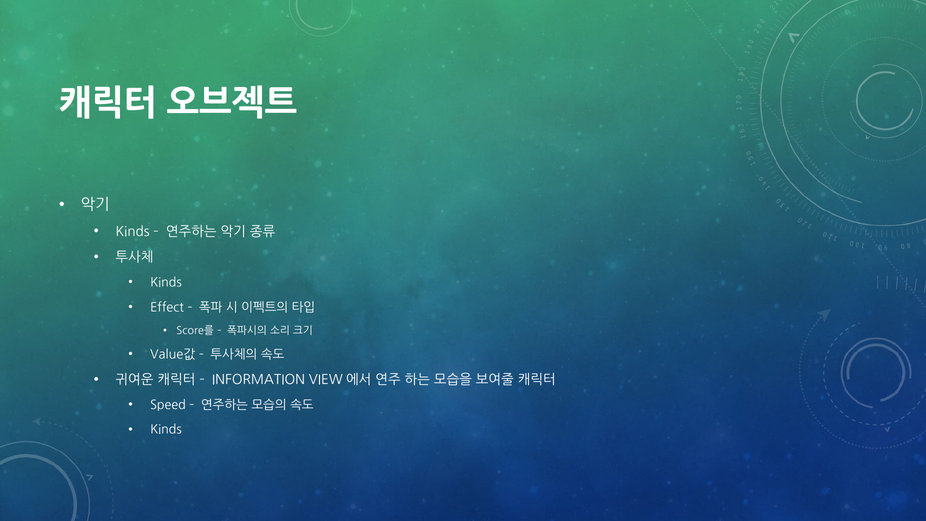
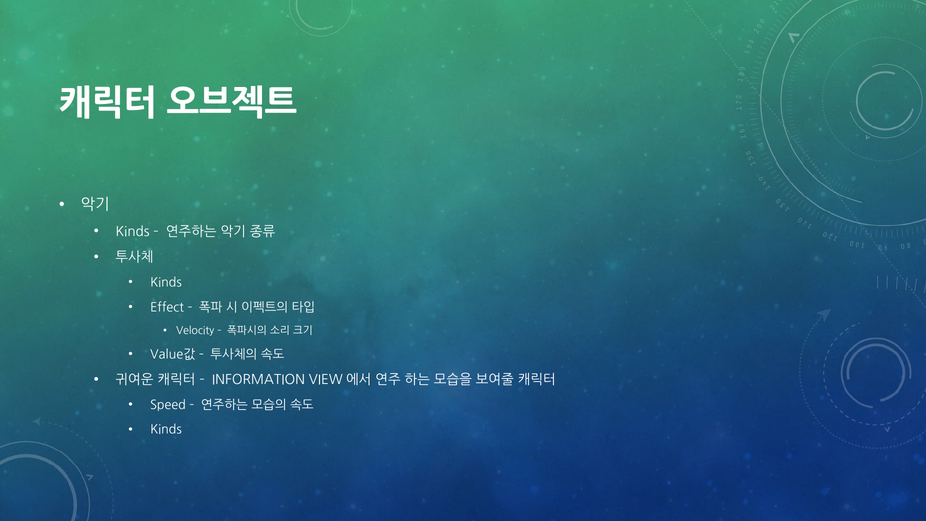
Score를: Score를 -> Velocity
